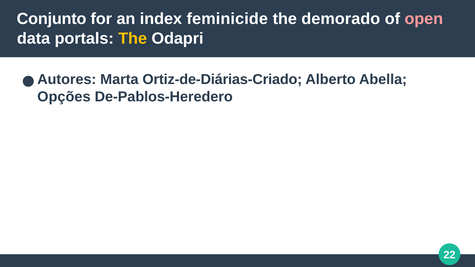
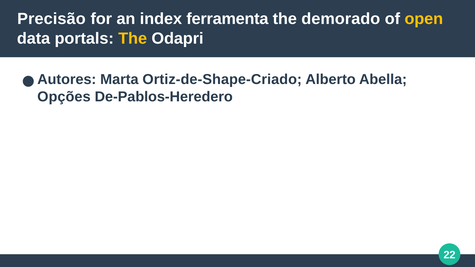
Conjunto: Conjunto -> Precisão
feminicide: feminicide -> ferramenta
open colour: pink -> yellow
Ortiz-de-Diárias-Criado: Ortiz-de-Diárias-Criado -> Ortiz-de-Shape-Criado
